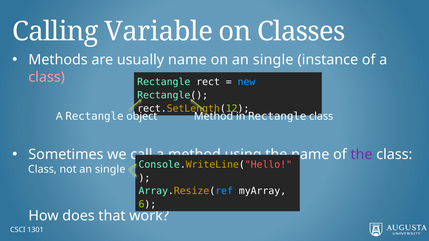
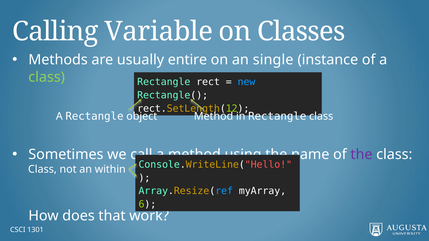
usually name: name -> entire
class at (47, 77) colour: pink -> light green
not an single: single -> within
